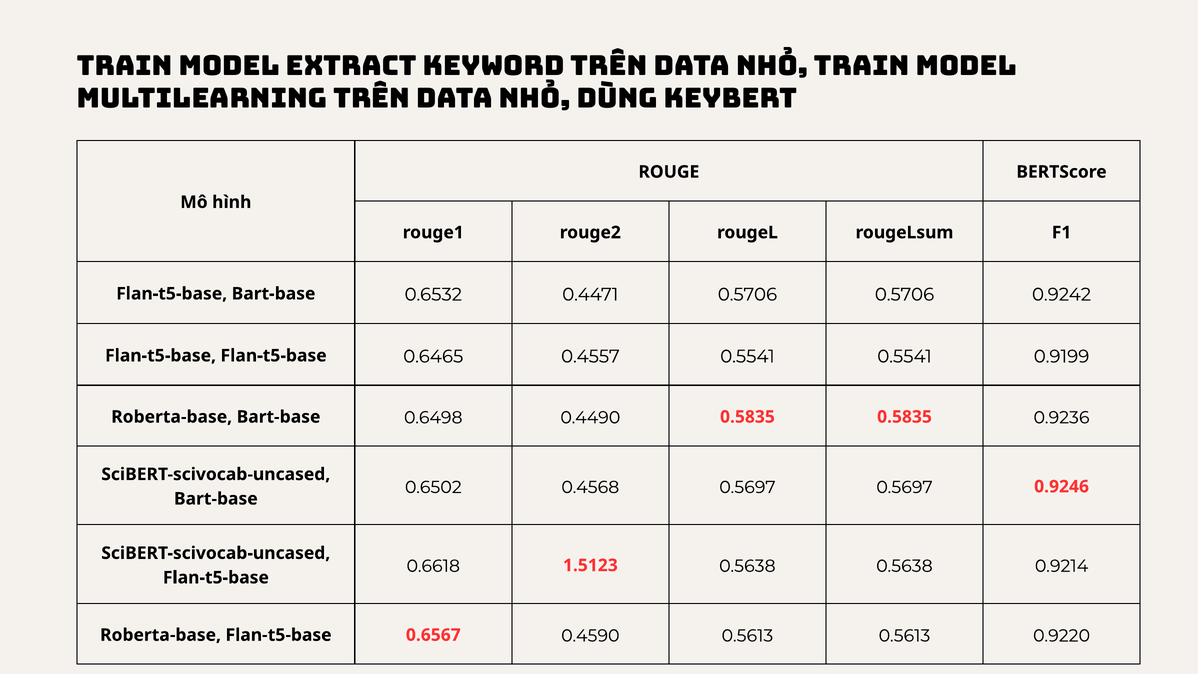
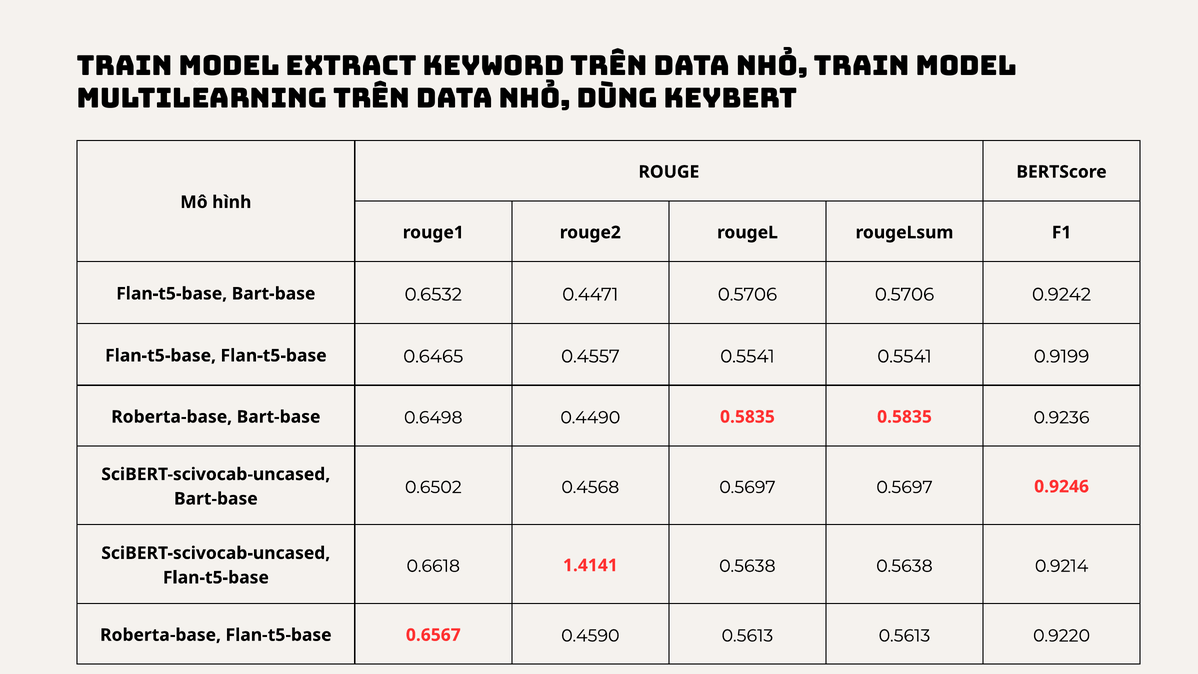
1.5123: 1.5123 -> 1.4141
